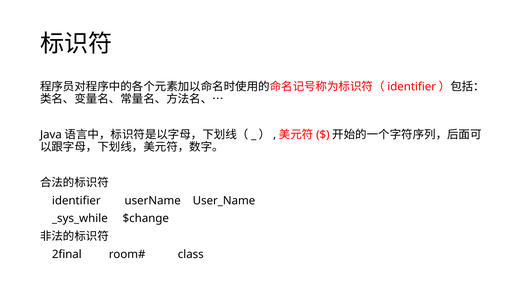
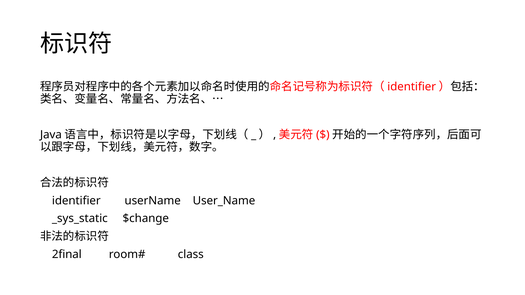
_sys_while: _sys_while -> _sys_static
